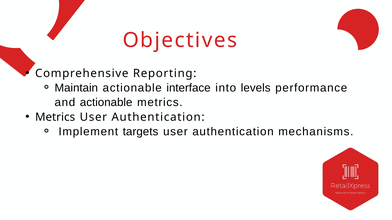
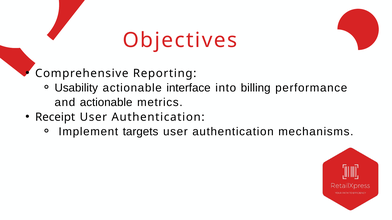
Maintain: Maintain -> Usability
levels: levels -> billing
Metrics at (55, 117): Metrics -> Receipt
